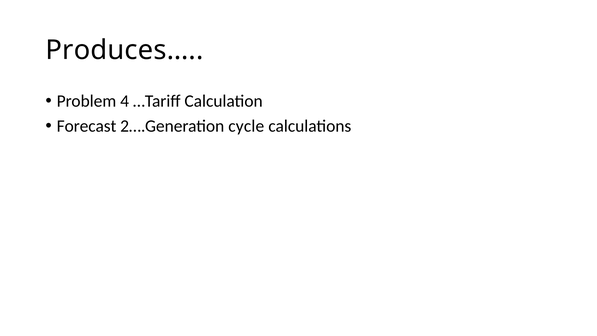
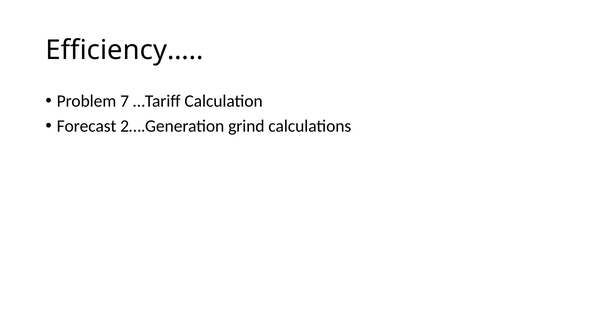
Produces…: Produces… -> Efficiency…
4: 4 -> 7
cycle: cycle -> grind
